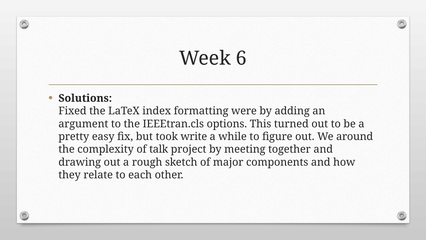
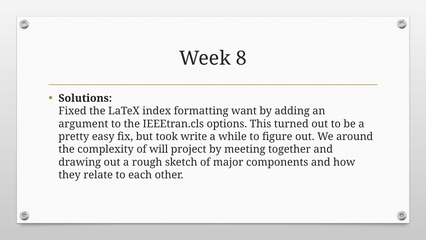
6: 6 -> 8
were: were -> want
talk: talk -> will
